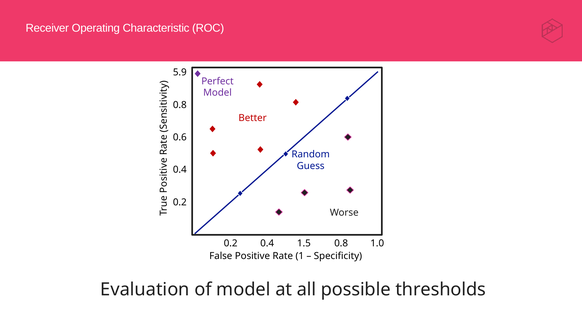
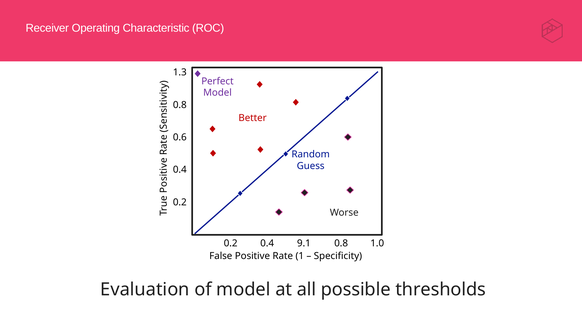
5.9: 5.9 -> 1.3
1.5: 1.5 -> 9.1
